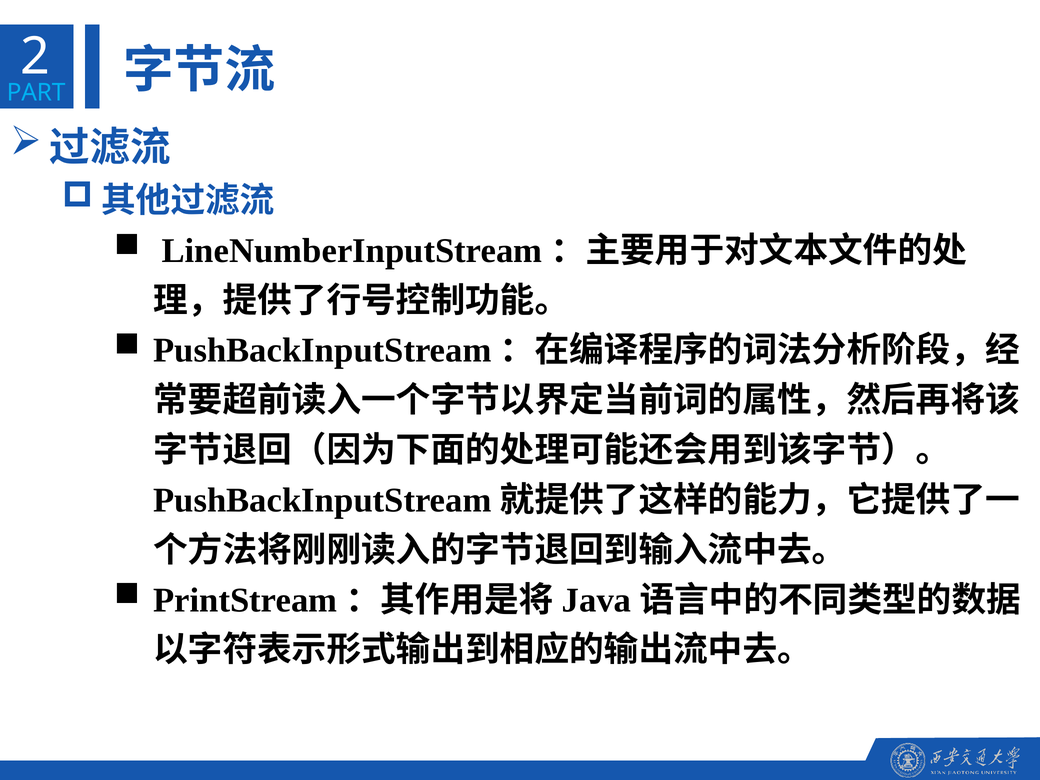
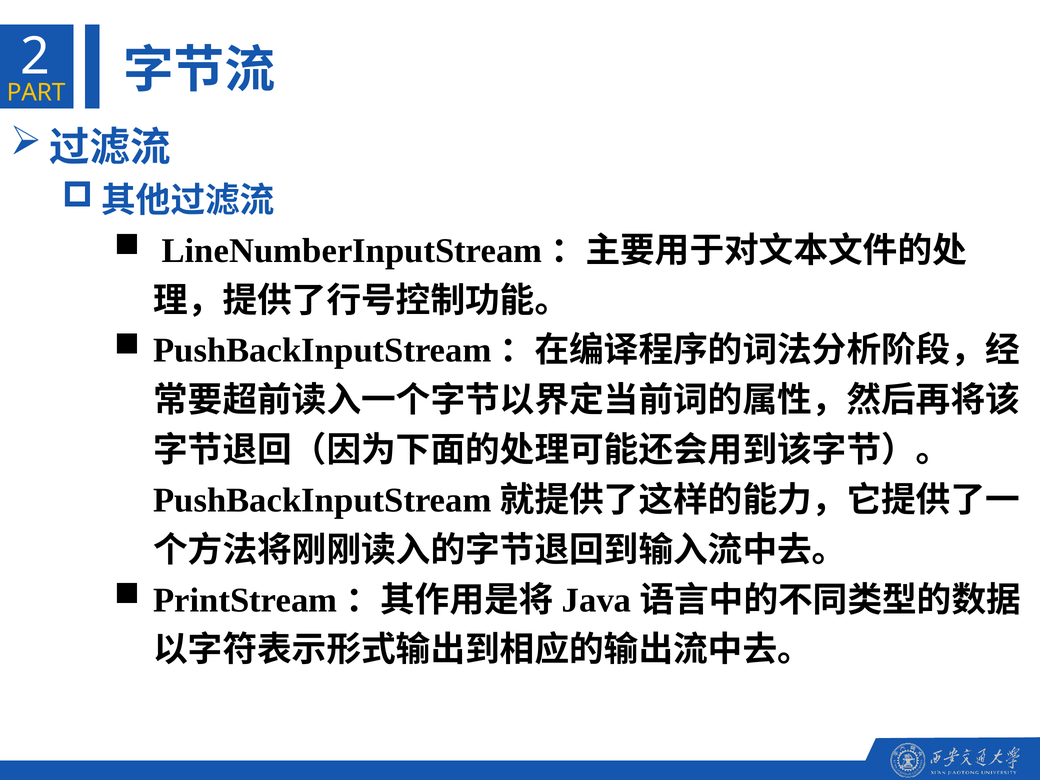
PART colour: light blue -> yellow
